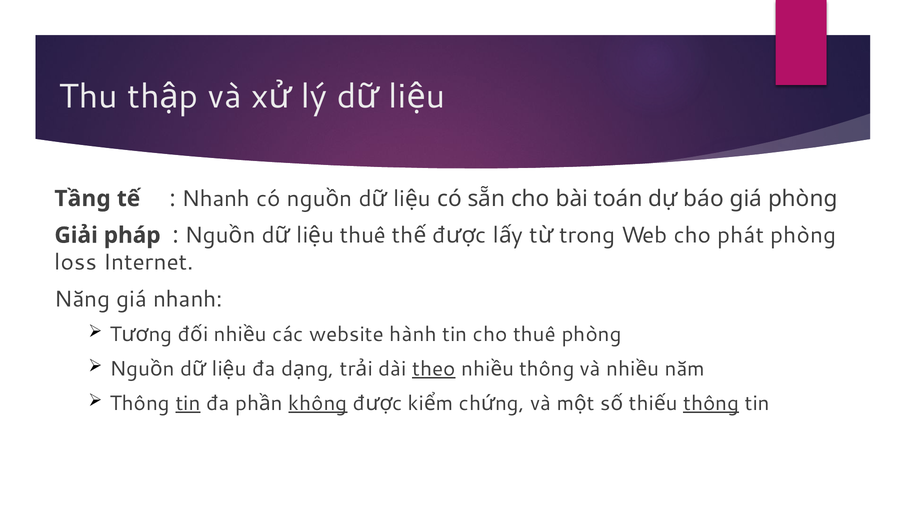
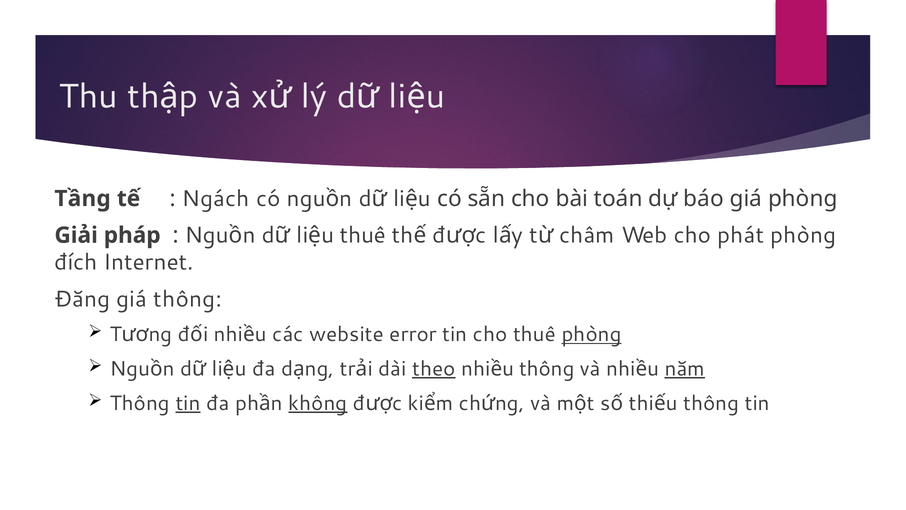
Nhanh at (216, 198): Nhanh -> Ngách
trong: trong -> châm
loss: loss -> đích
Năng: Năng -> Đăng
giá nhanh: nhanh -> thông
hành: hành -> error
phòng at (592, 334) underline: none -> present
năm underline: none -> present
thông at (711, 403) underline: present -> none
